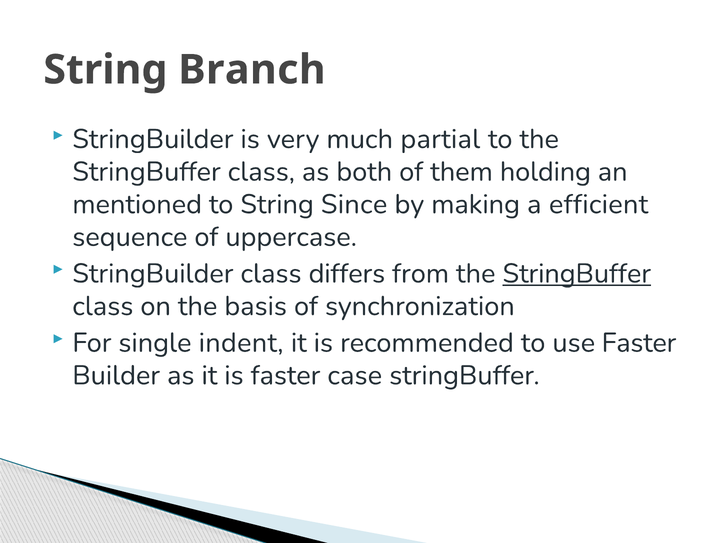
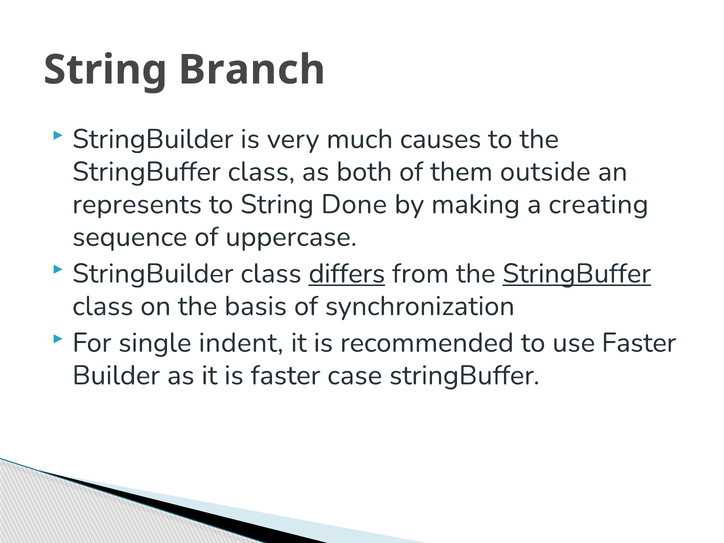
partial: partial -> causes
holding: holding -> outside
mentioned: mentioned -> represents
Since: Since -> Done
efficient: efficient -> creating
differs underline: none -> present
